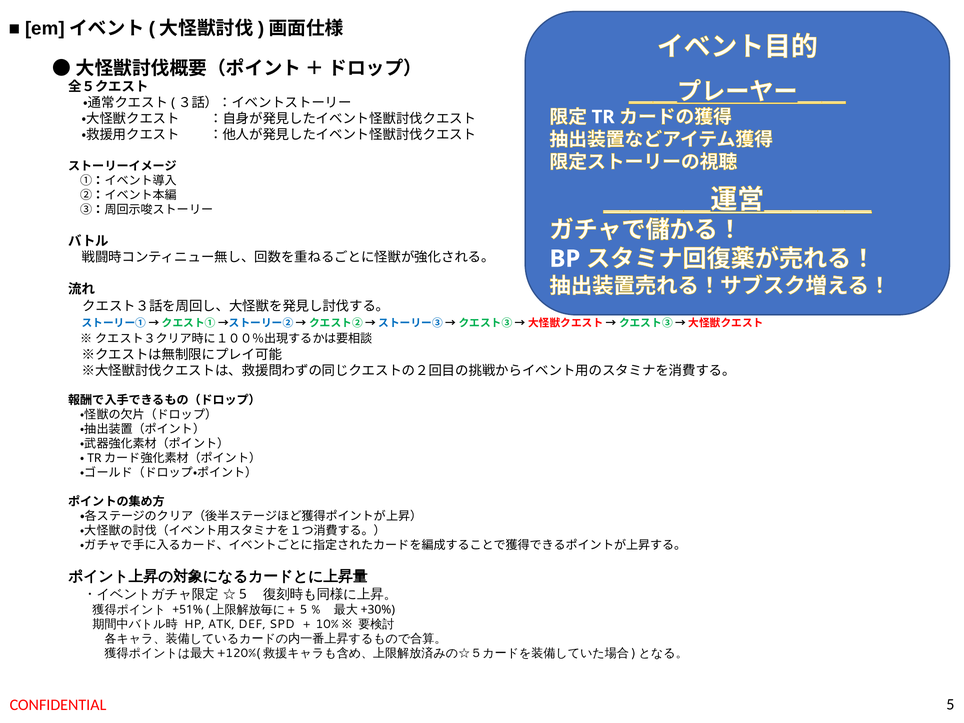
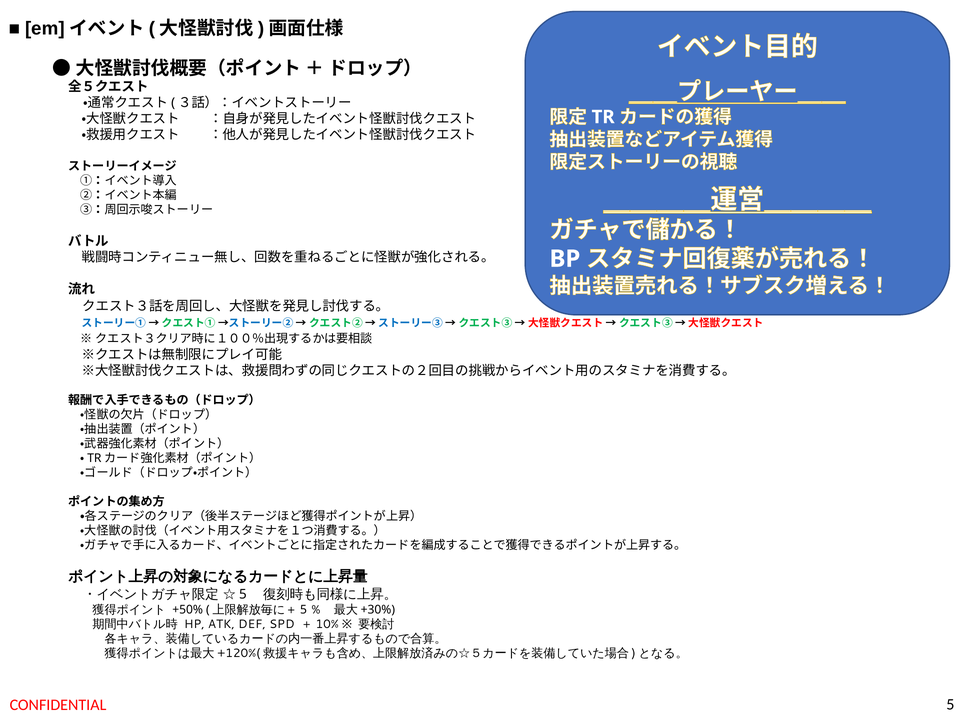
+51%: +51% -> +50%
